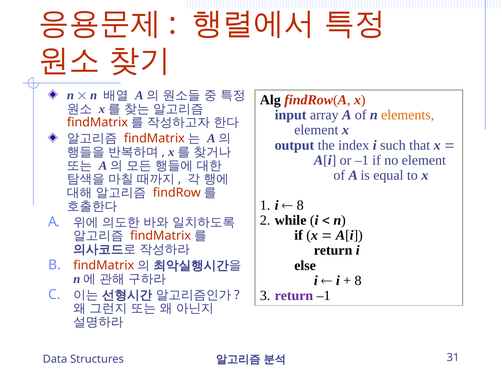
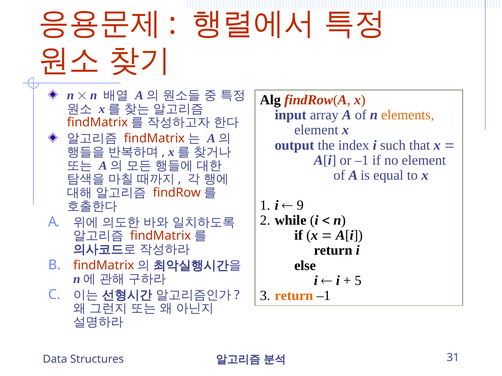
8 at (300, 206): 8 -> 9
8 at (358, 281): 8 -> 5
return at (294, 296) colour: purple -> orange
